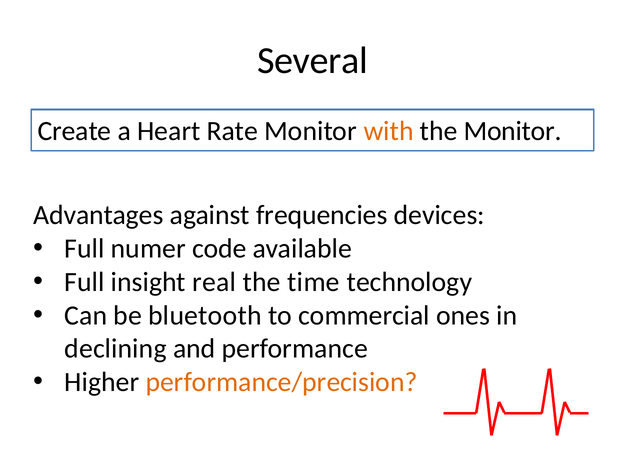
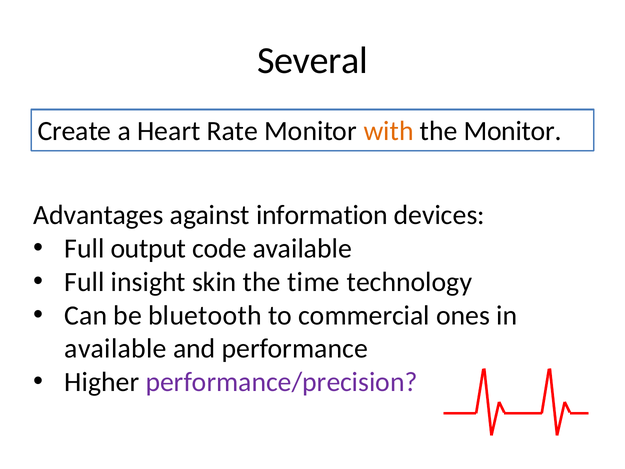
frequencies: frequencies -> information
numer: numer -> output
real: real -> skin
declining at (116, 349): declining -> available
performance/precision colour: orange -> purple
